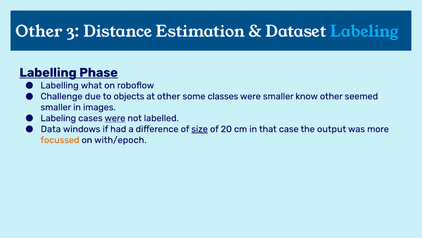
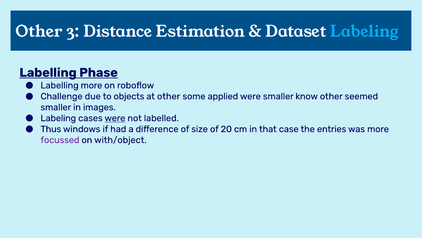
Labelling what: what -> more
classes: classes -> applied
Data: Data -> Thus
size underline: present -> none
output: output -> entries
focussed colour: orange -> purple
with/epoch: with/epoch -> with/object
